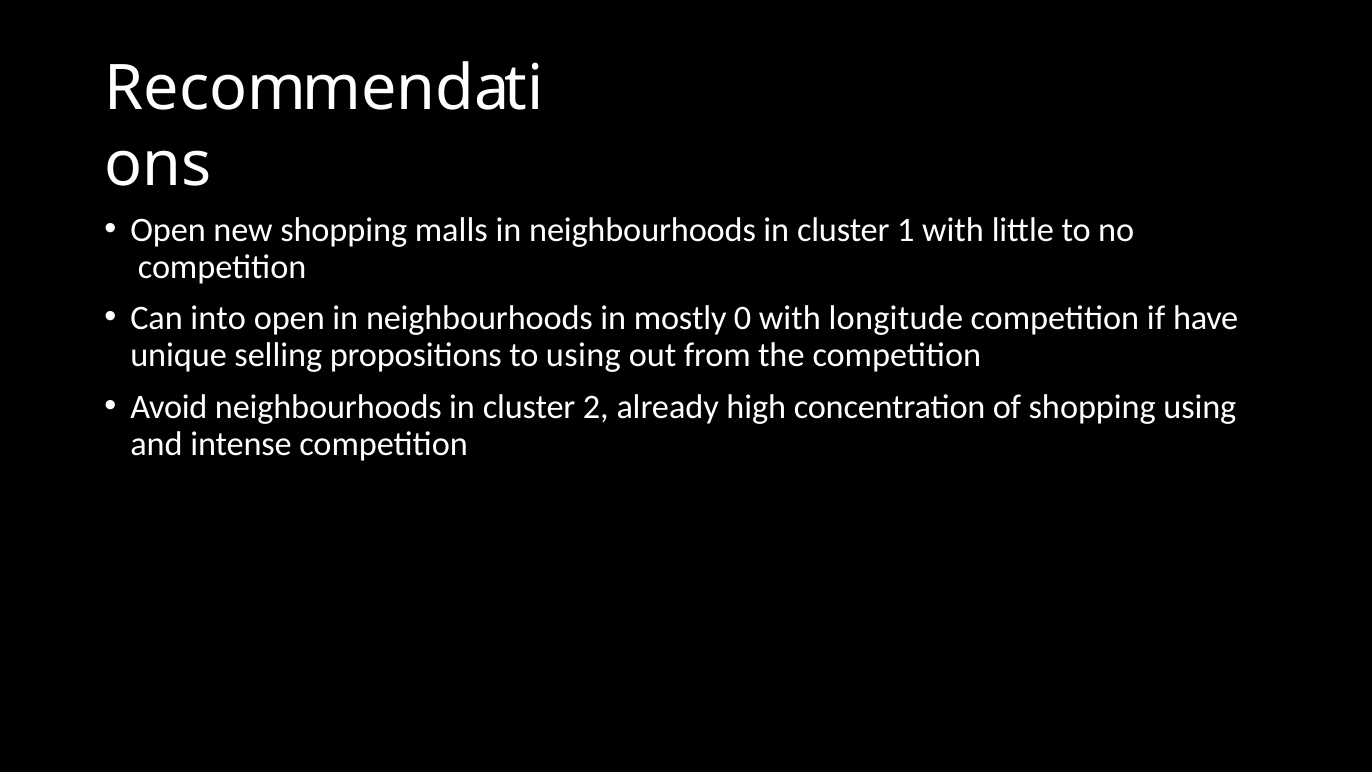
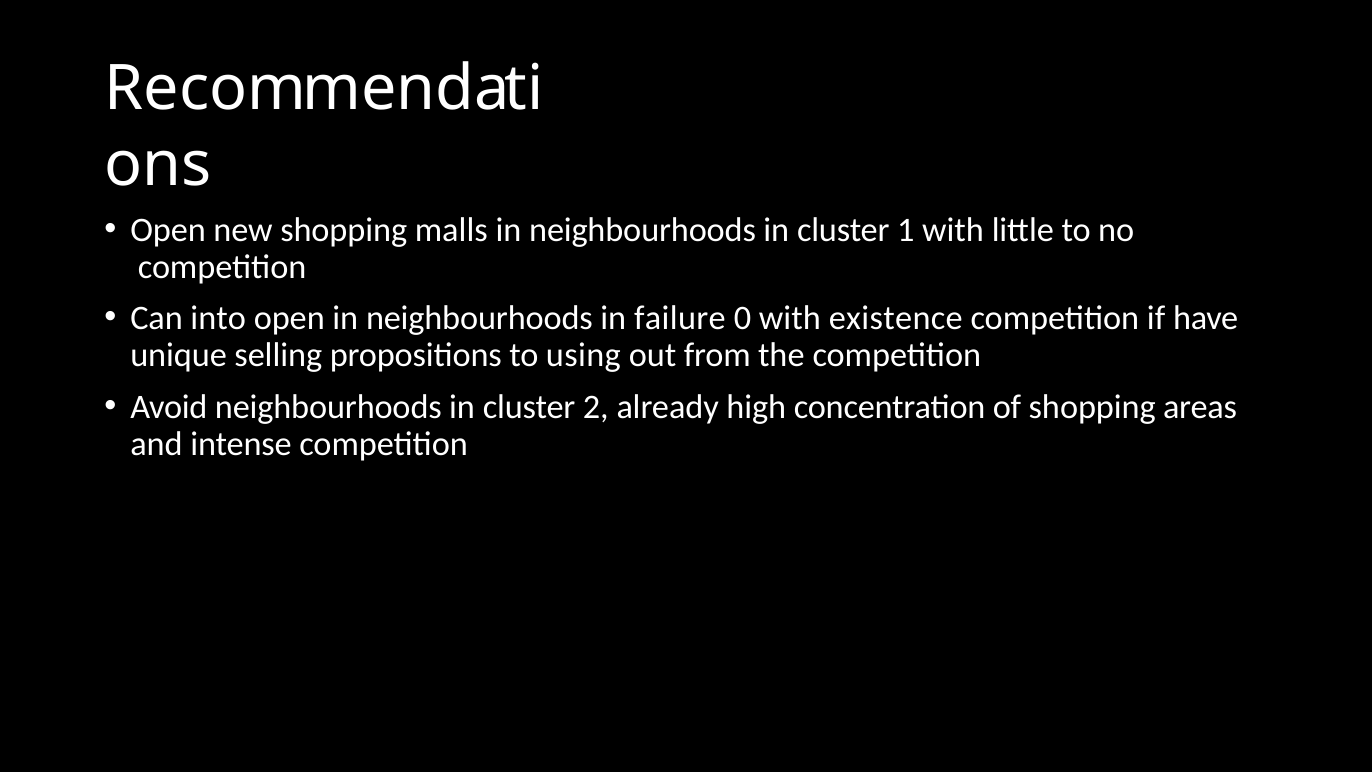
mostly: mostly -> failure
longitude: longitude -> existence
shopping using: using -> areas
